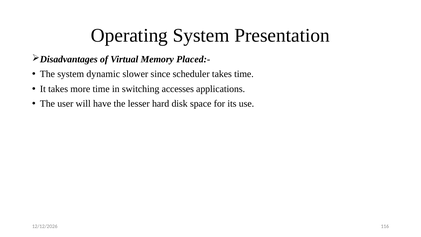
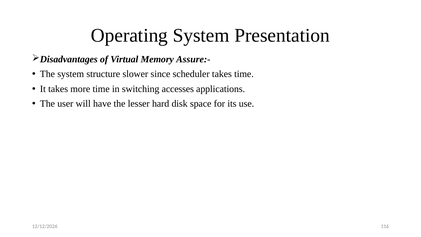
Placed:-: Placed:- -> Assure:-
dynamic: dynamic -> structure
